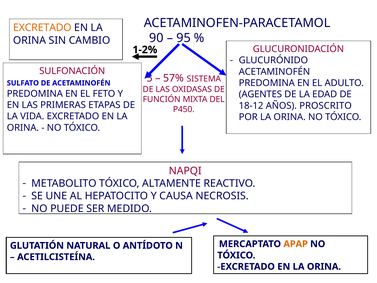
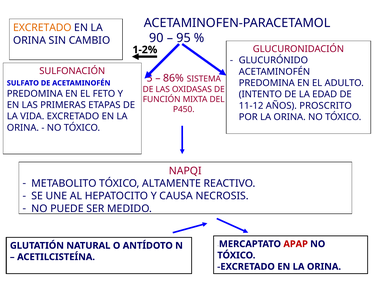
57%: 57% -> 86%
AGENTES: AGENTES -> INTENTO
18-12: 18-12 -> 11-12
APAP colour: orange -> red
